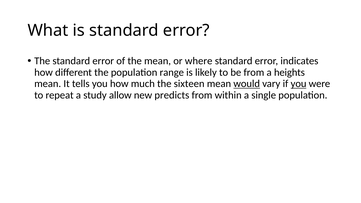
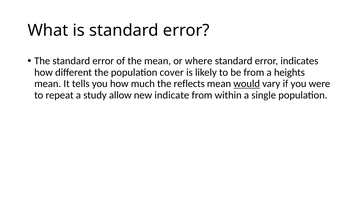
range: range -> cover
sixteen: sixteen -> reflects
you at (299, 84) underline: present -> none
predicts: predicts -> indicate
